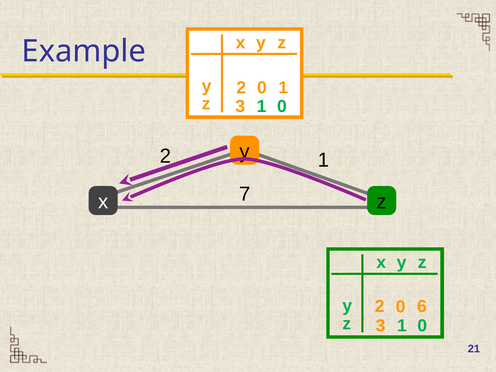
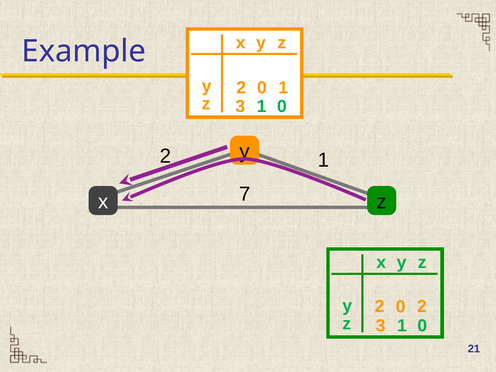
2 0 6: 6 -> 2
